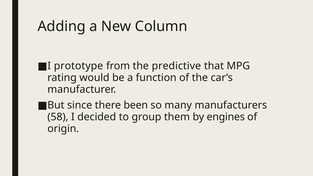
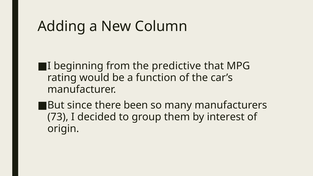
prototype: prototype -> beginning
58: 58 -> 73
engines: engines -> interest
